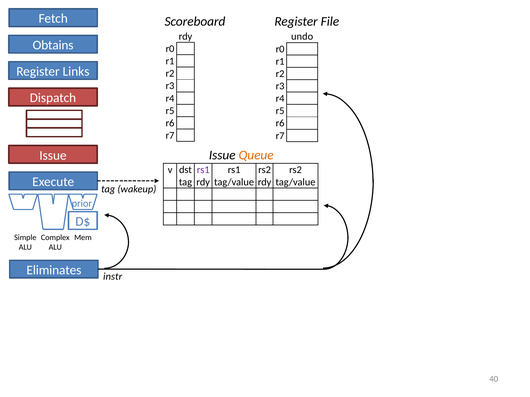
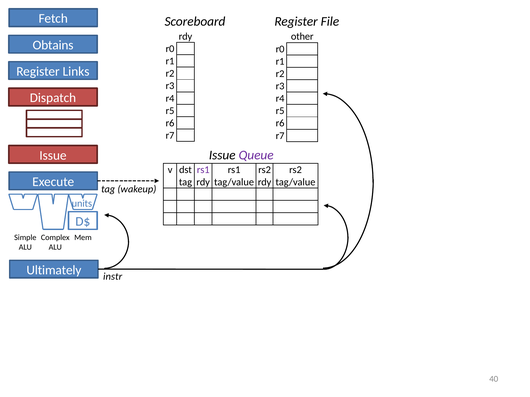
undo: undo -> other
Queue colour: orange -> purple
prior: prior -> units
Eliminates: Eliminates -> Ultimately
